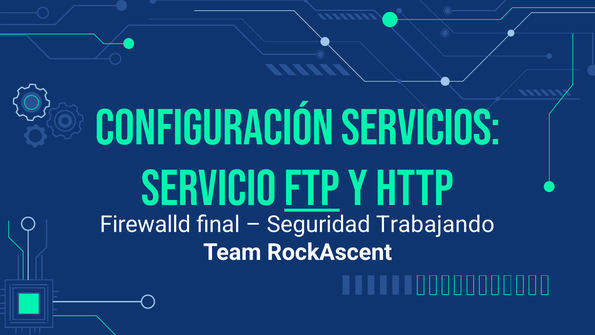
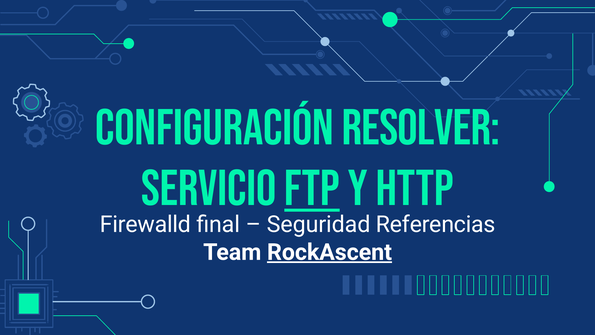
servicios: servicios -> resolver
Trabajando: Trabajando -> Referencias
RockAscent underline: none -> present
